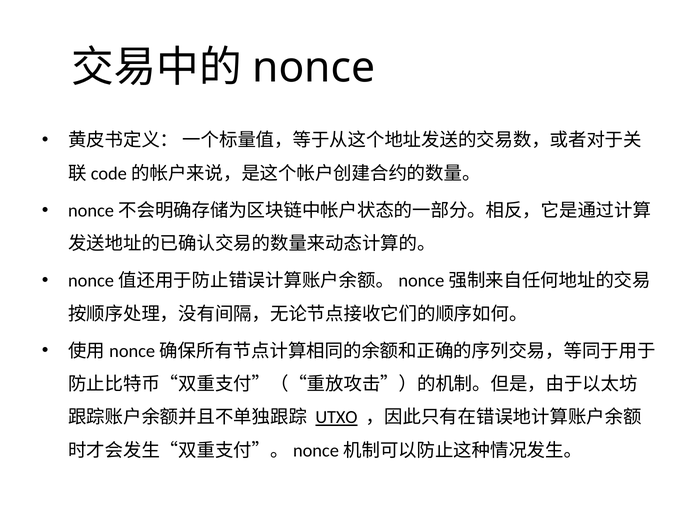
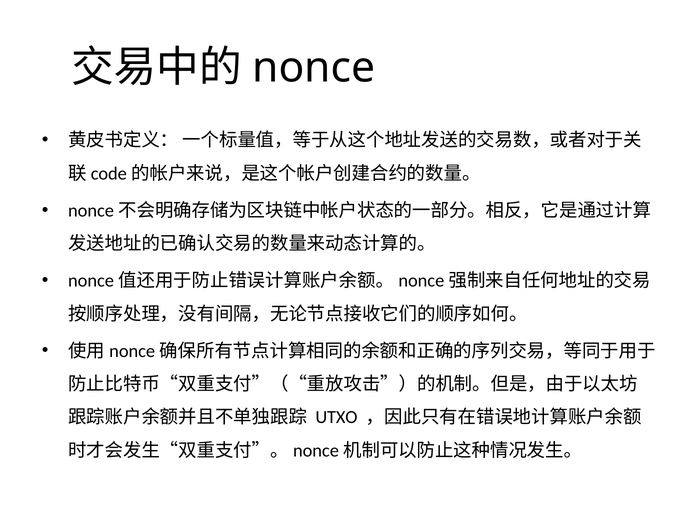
UTXO underline: present -> none
